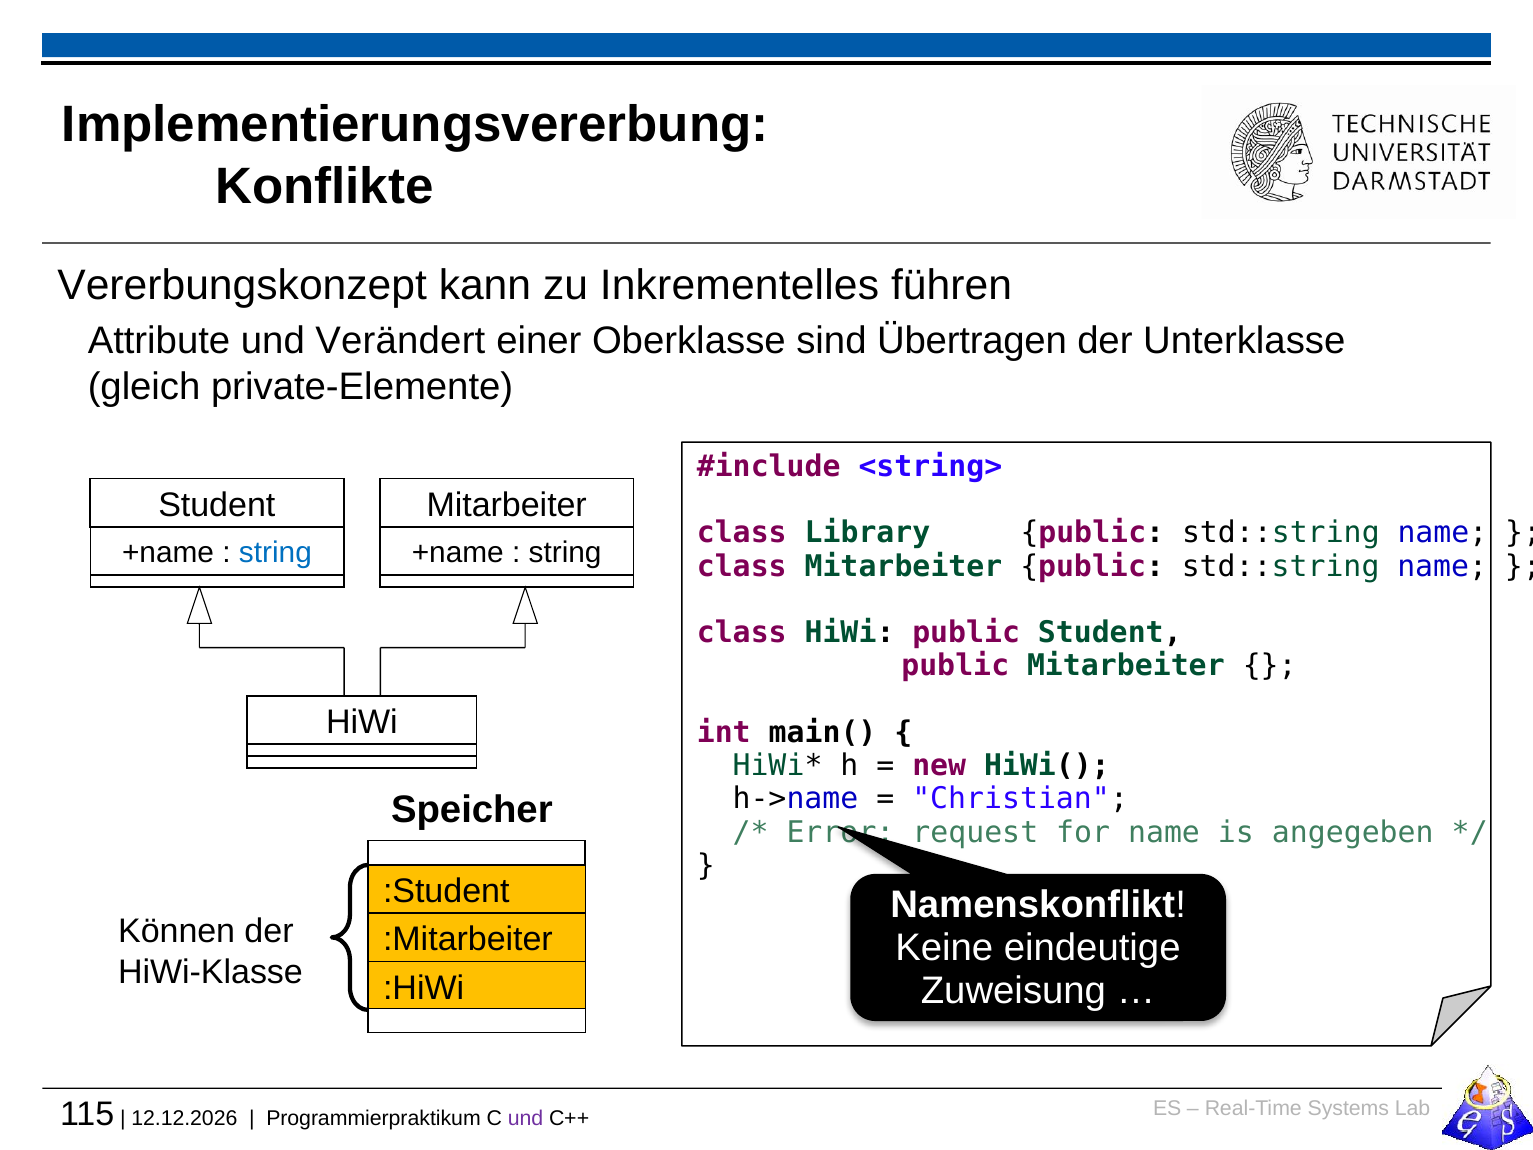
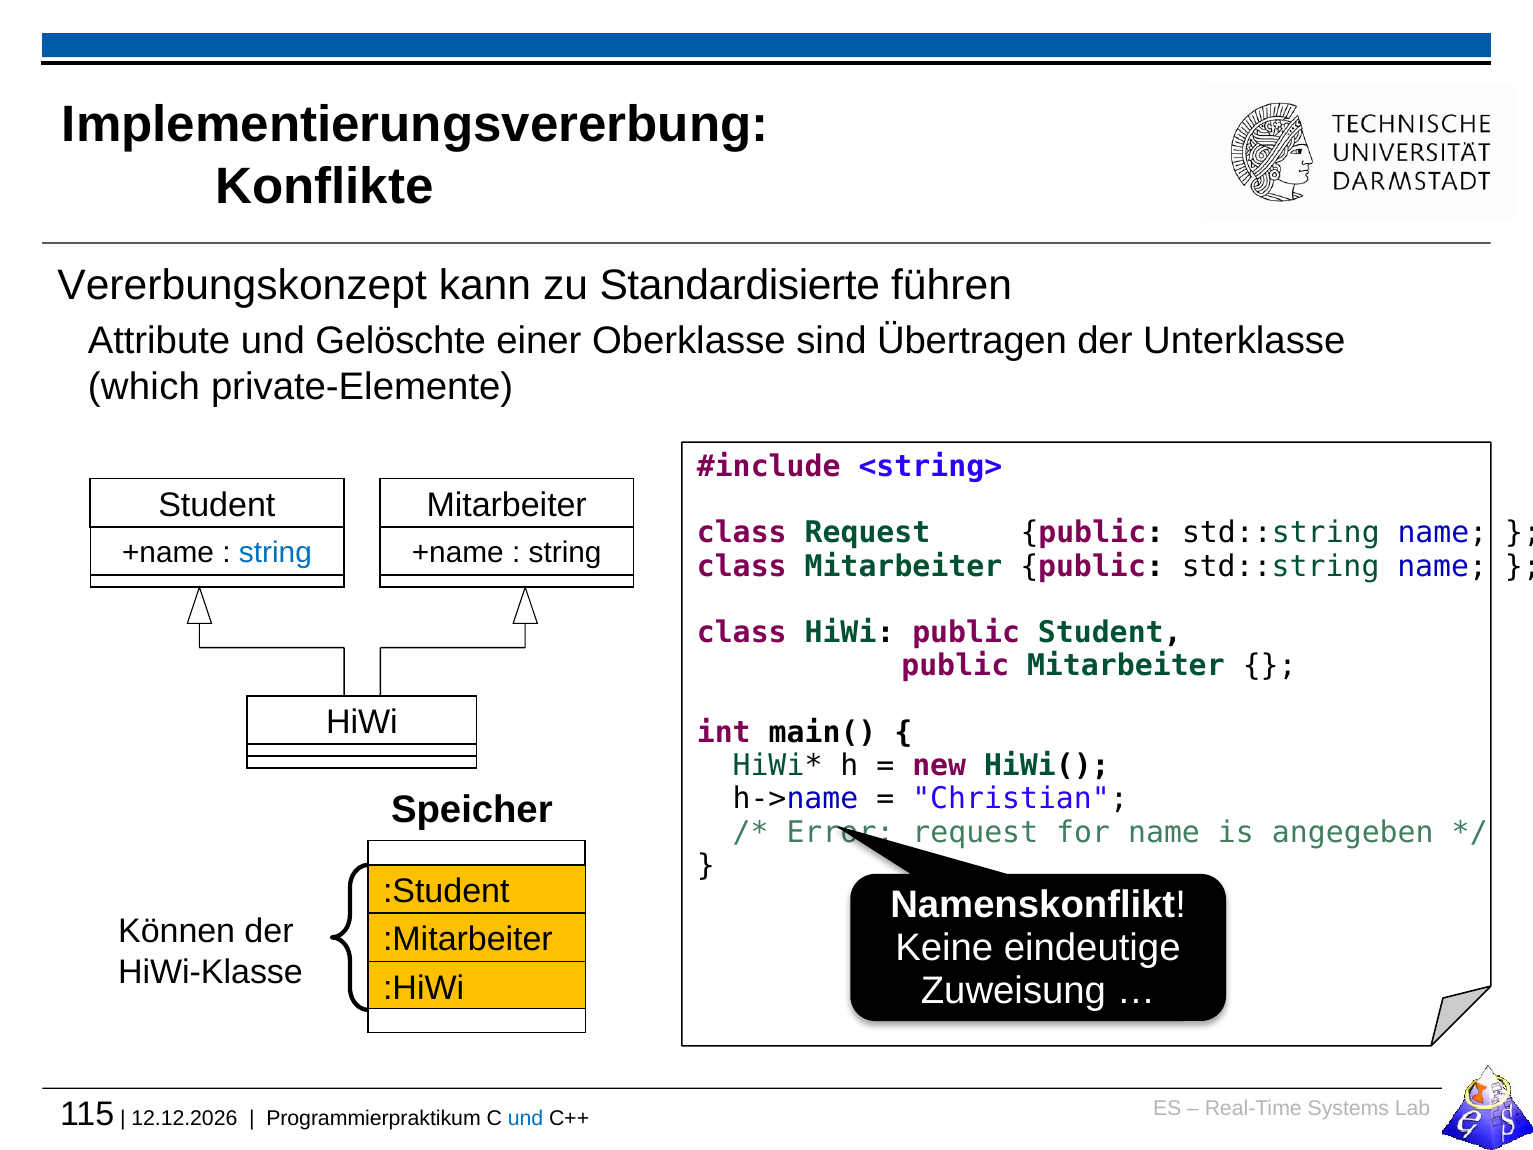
Inkrementelles: Inkrementelles -> Standardisierte
Verändert: Verändert -> Gelöschte
gleich: gleich -> which
class Library: Library -> Request
und at (525, 1118) colour: purple -> blue
